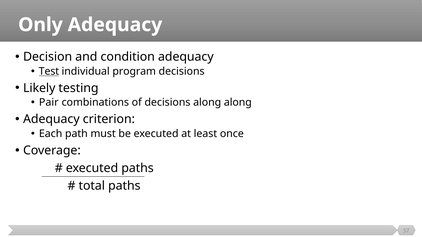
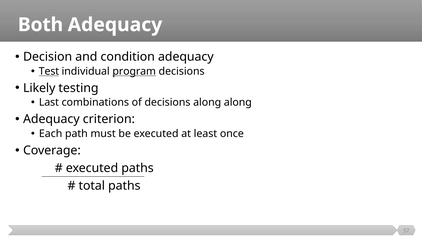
Only: Only -> Both
program underline: none -> present
Pair: Pair -> Last
